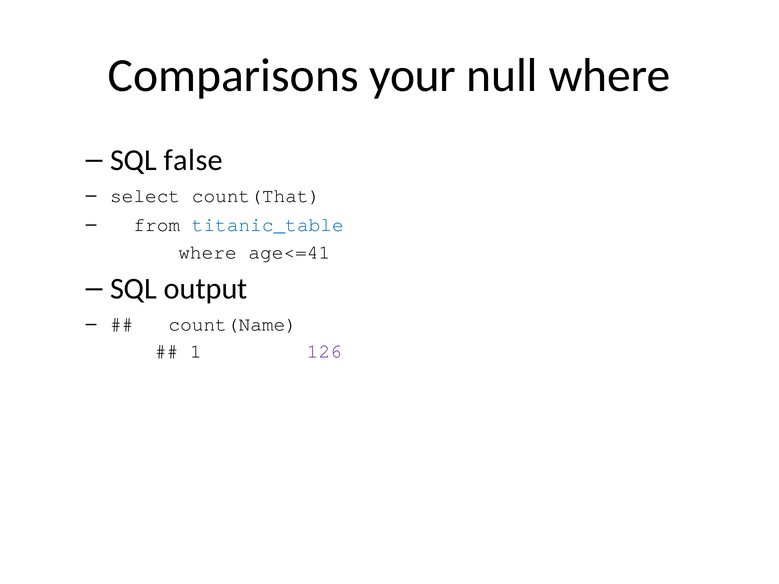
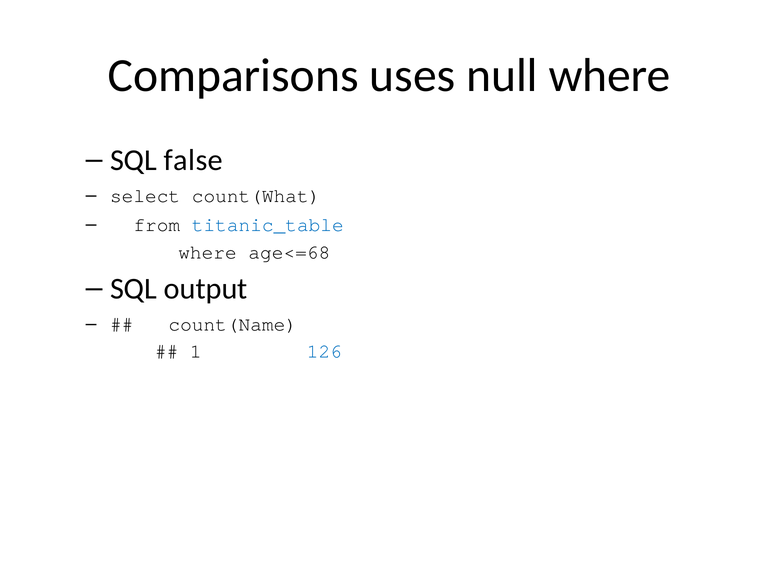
your: your -> uses
count(That: count(That -> count(What
age<=41: age<=41 -> age<=68
126 colour: purple -> blue
